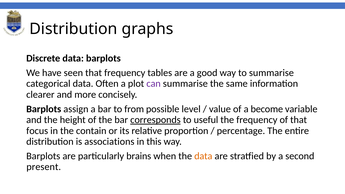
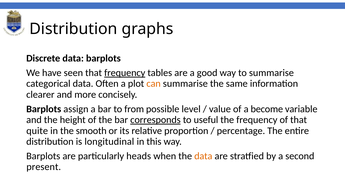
frequency at (125, 73) underline: none -> present
can colour: purple -> orange
focus: focus -> quite
contain: contain -> smooth
associations: associations -> longitudinal
brains: brains -> heads
